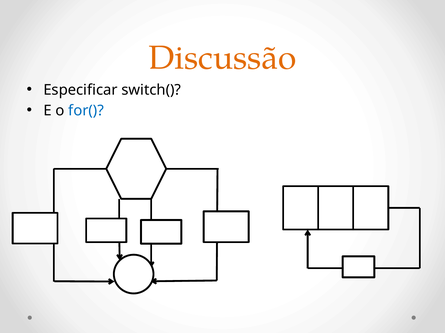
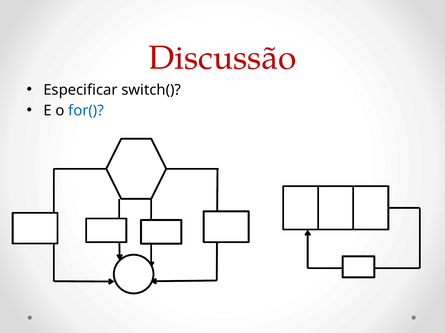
Discussão colour: orange -> red
